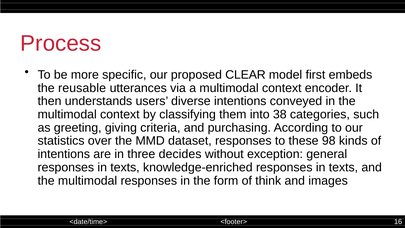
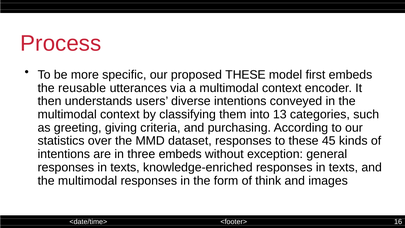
proposed CLEAR: CLEAR -> THESE
38: 38 -> 13
98: 98 -> 45
three decides: decides -> embeds
